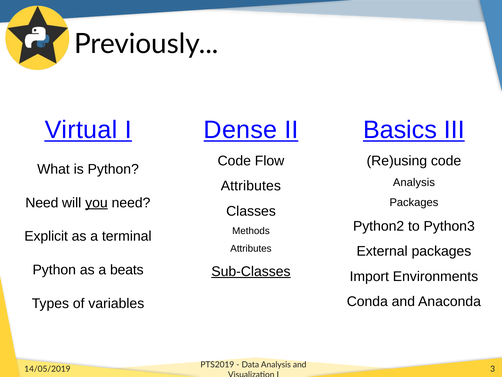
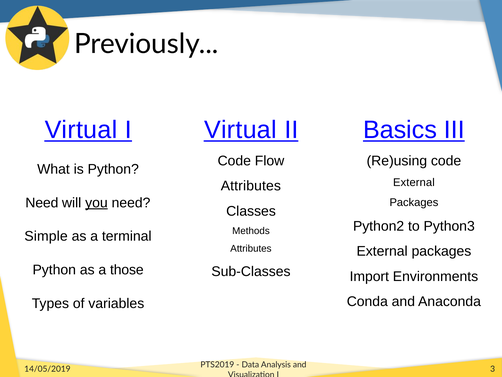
Dense at (240, 130): Dense -> Virtual
Analysis at (414, 182): Analysis -> External
Explicit: Explicit -> Simple
beats: beats -> those
Sub-Classes underline: present -> none
